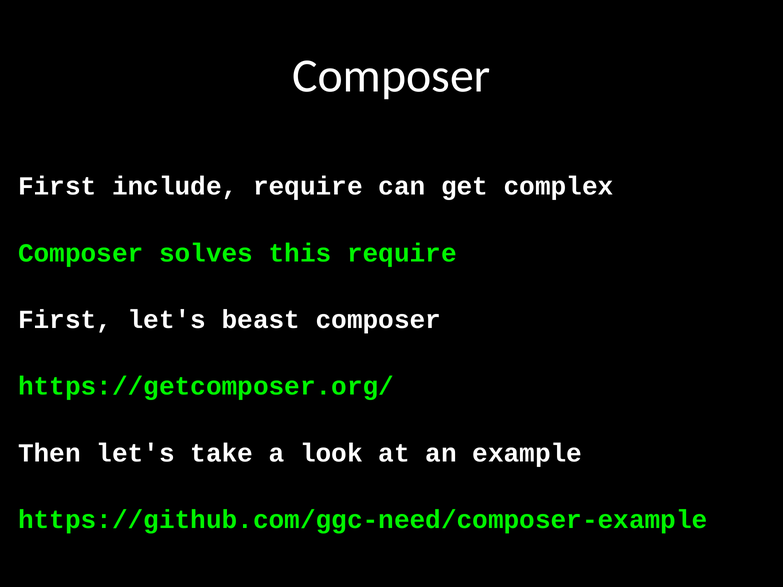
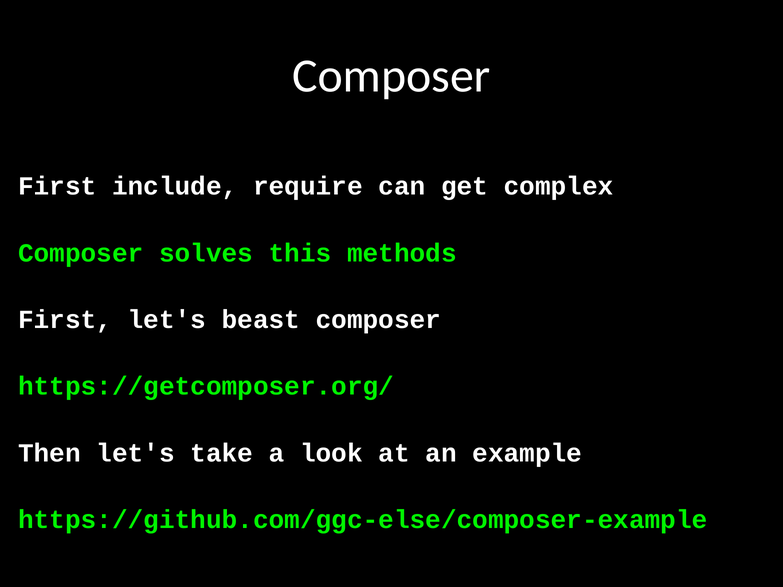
this require: require -> methods
https://github.com/ggc-need/composer-example: https://github.com/ggc-need/composer-example -> https://github.com/ggc-else/composer-example
